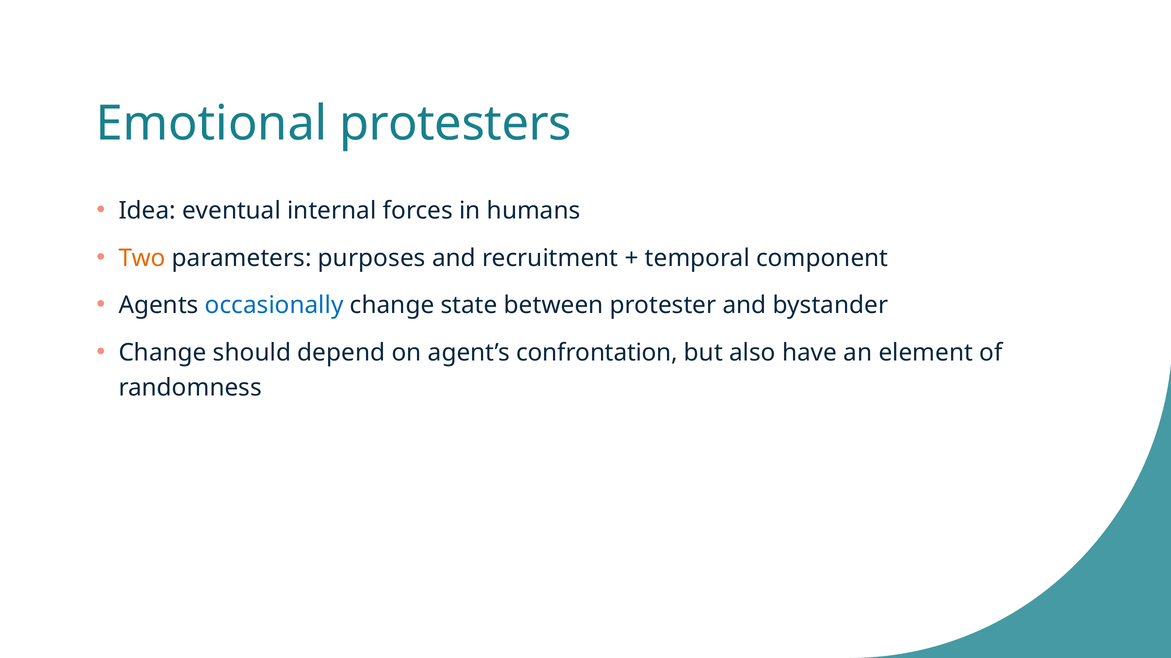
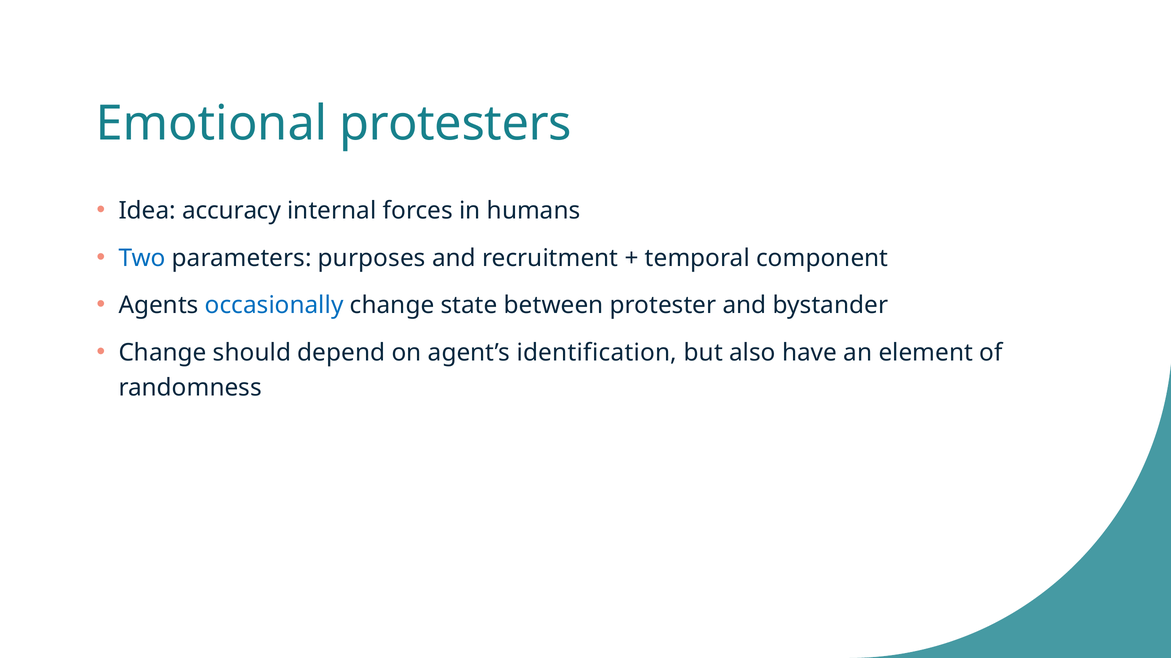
eventual: eventual -> accuracy
Two colour: orange -> blue
confrontation: confrontation -> identification
